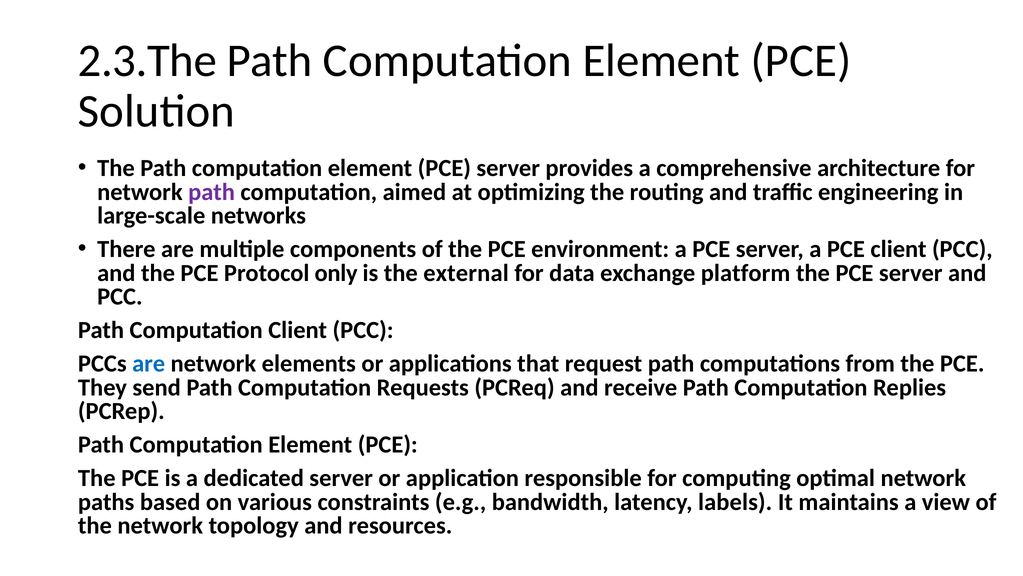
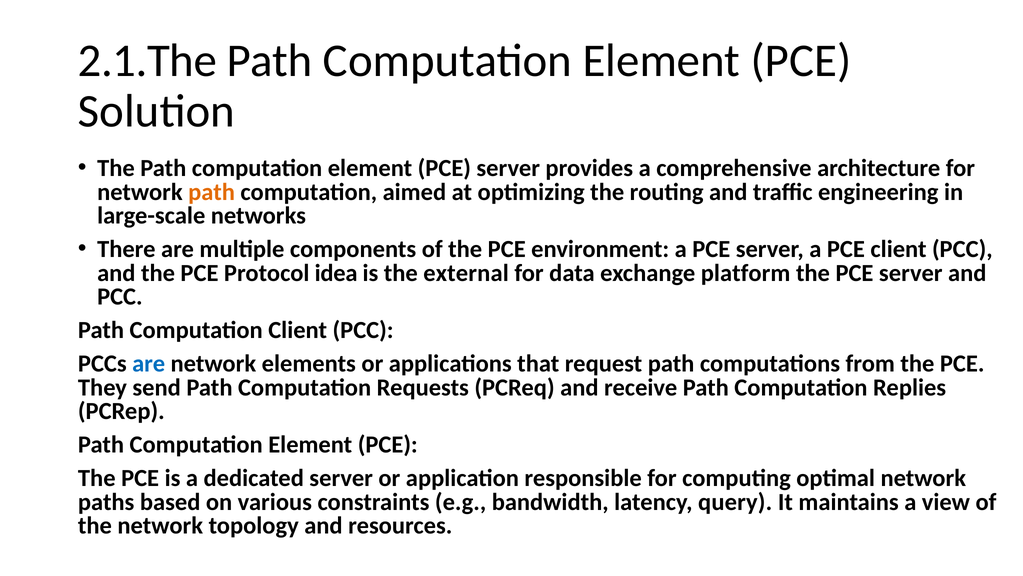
2.3.The: 2.3.The -> 2.1.The
path at (212, 192) colour: purple -> orange
only: only -> idea
labels: labels -> query
